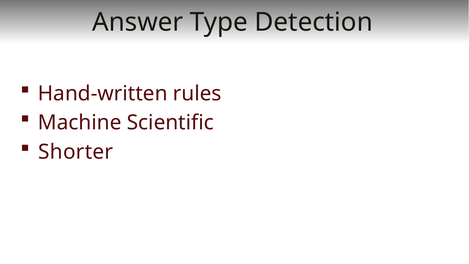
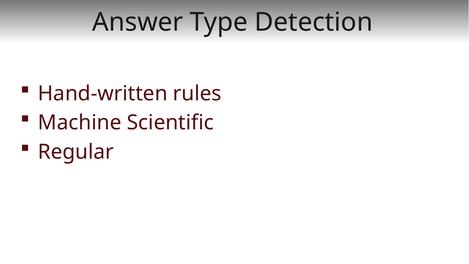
Shorter: Shorter -> Regular
